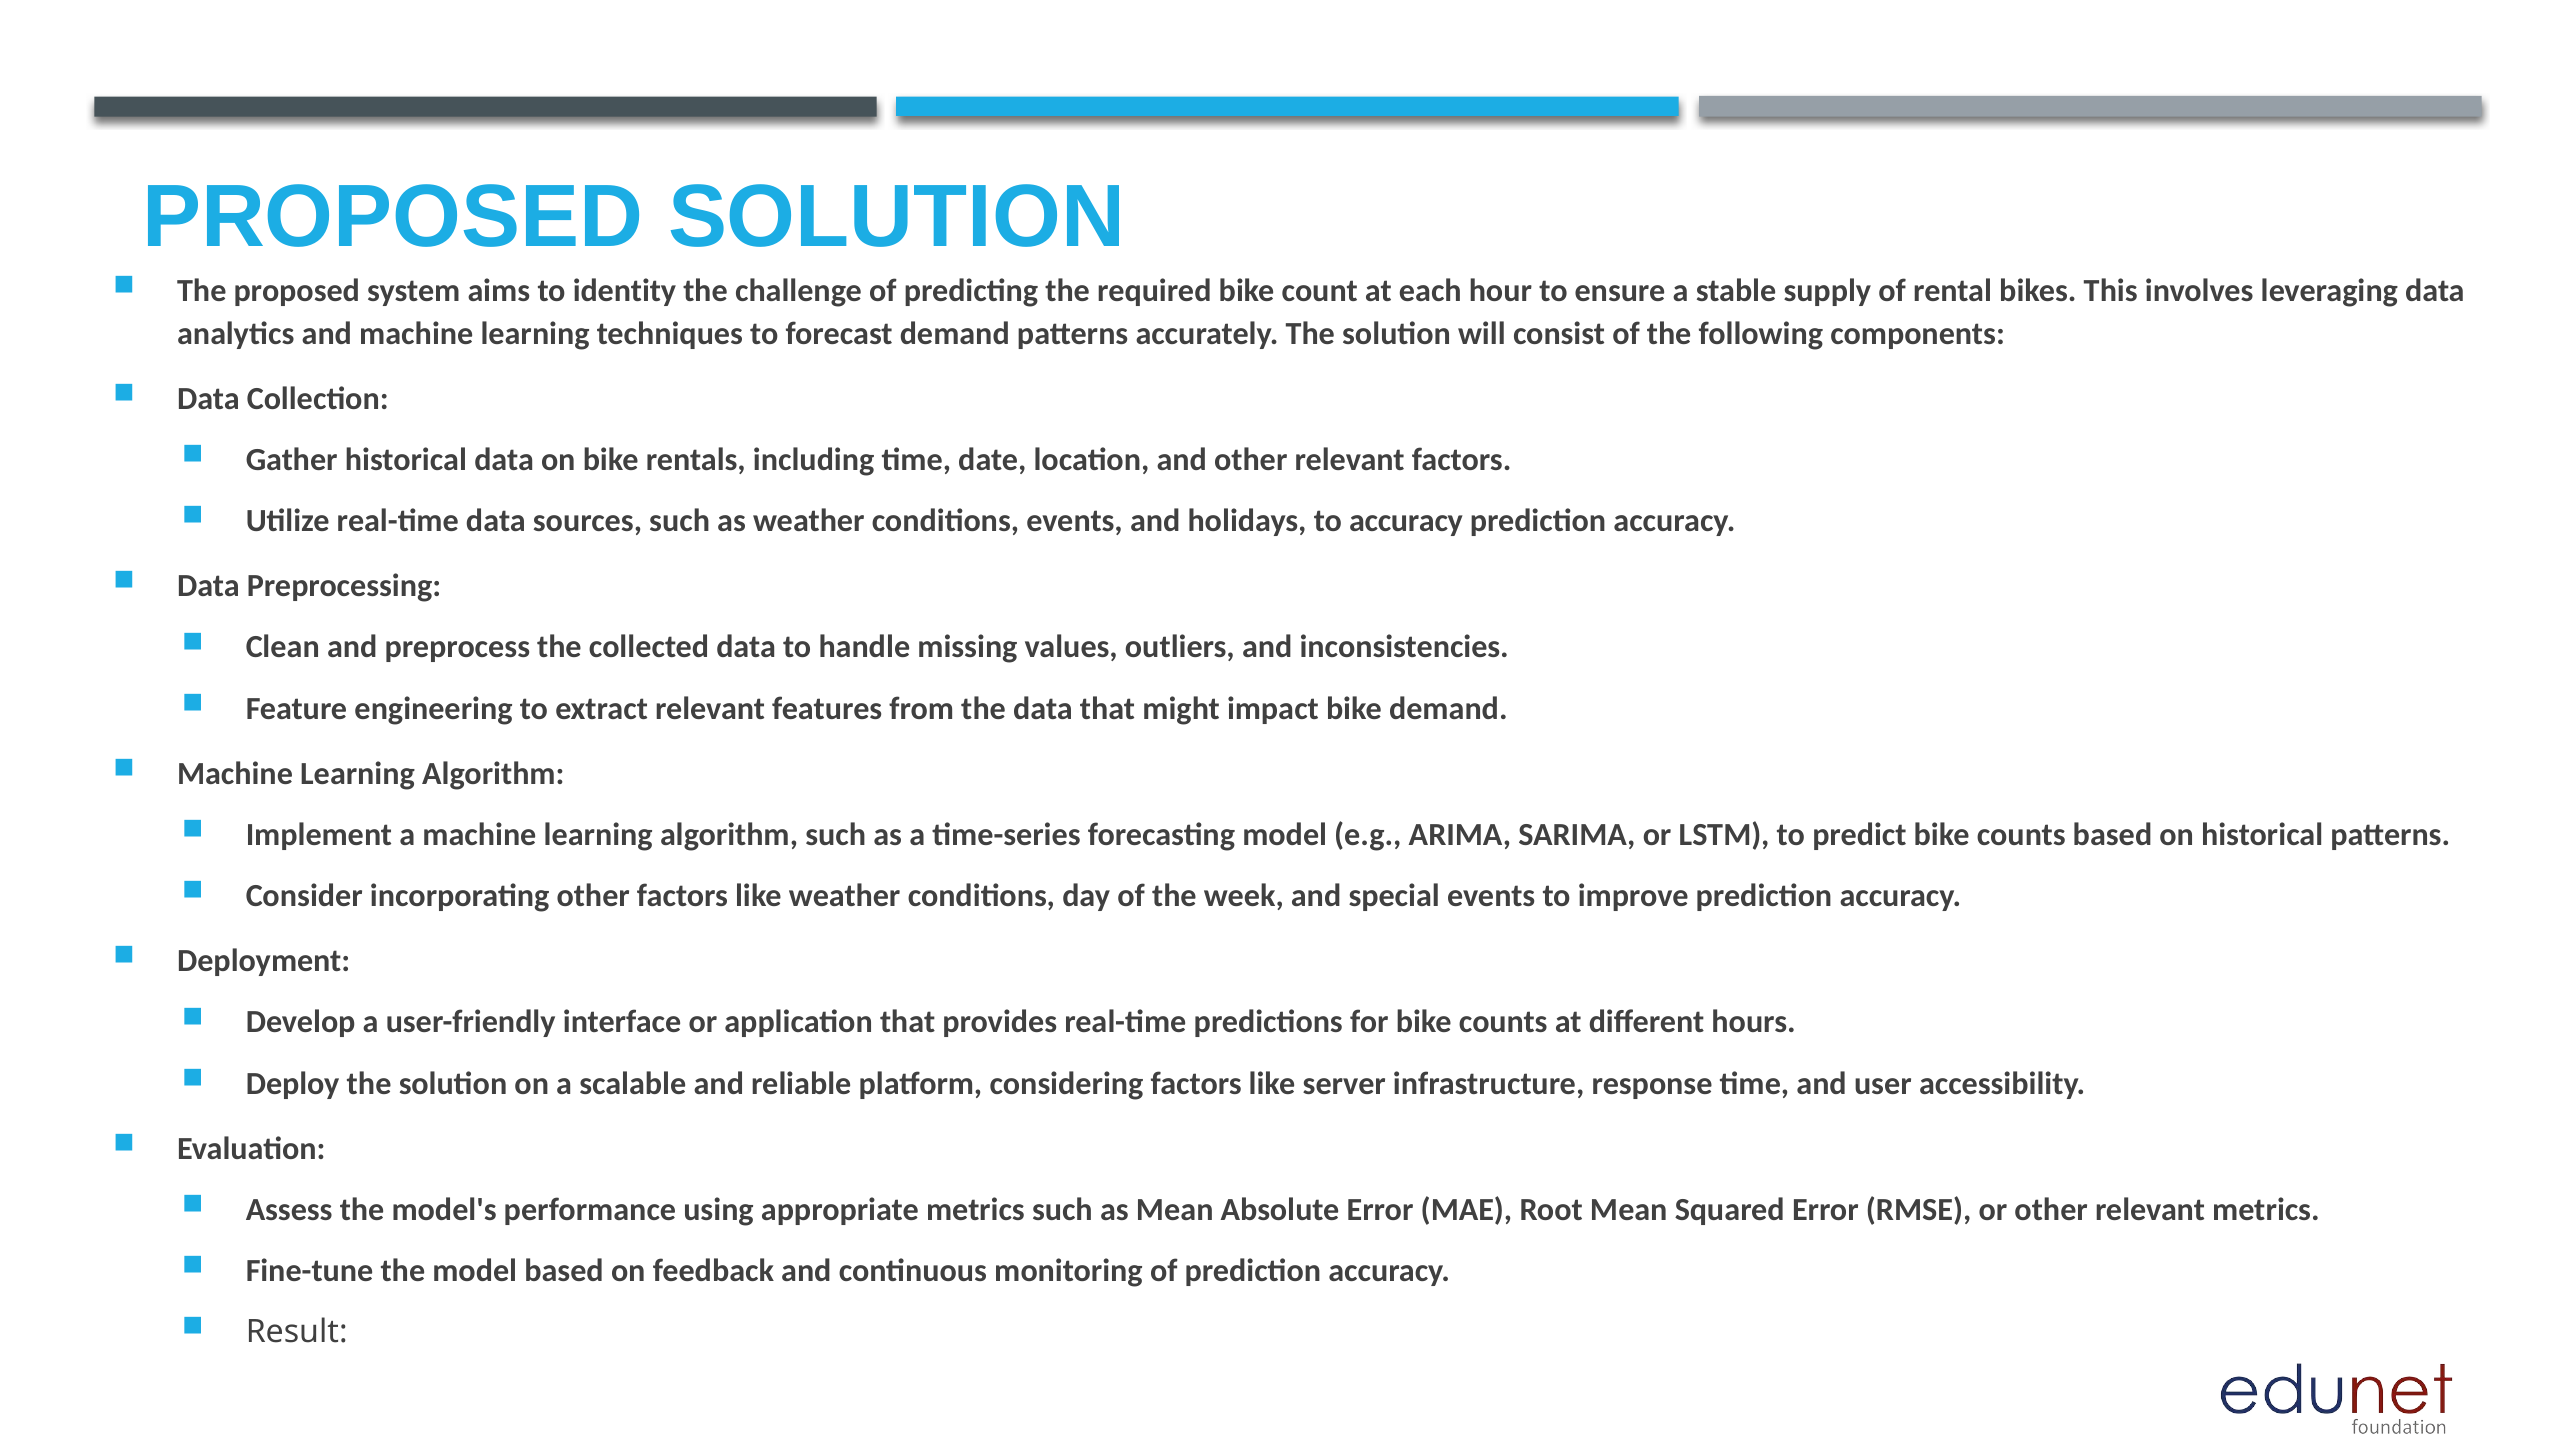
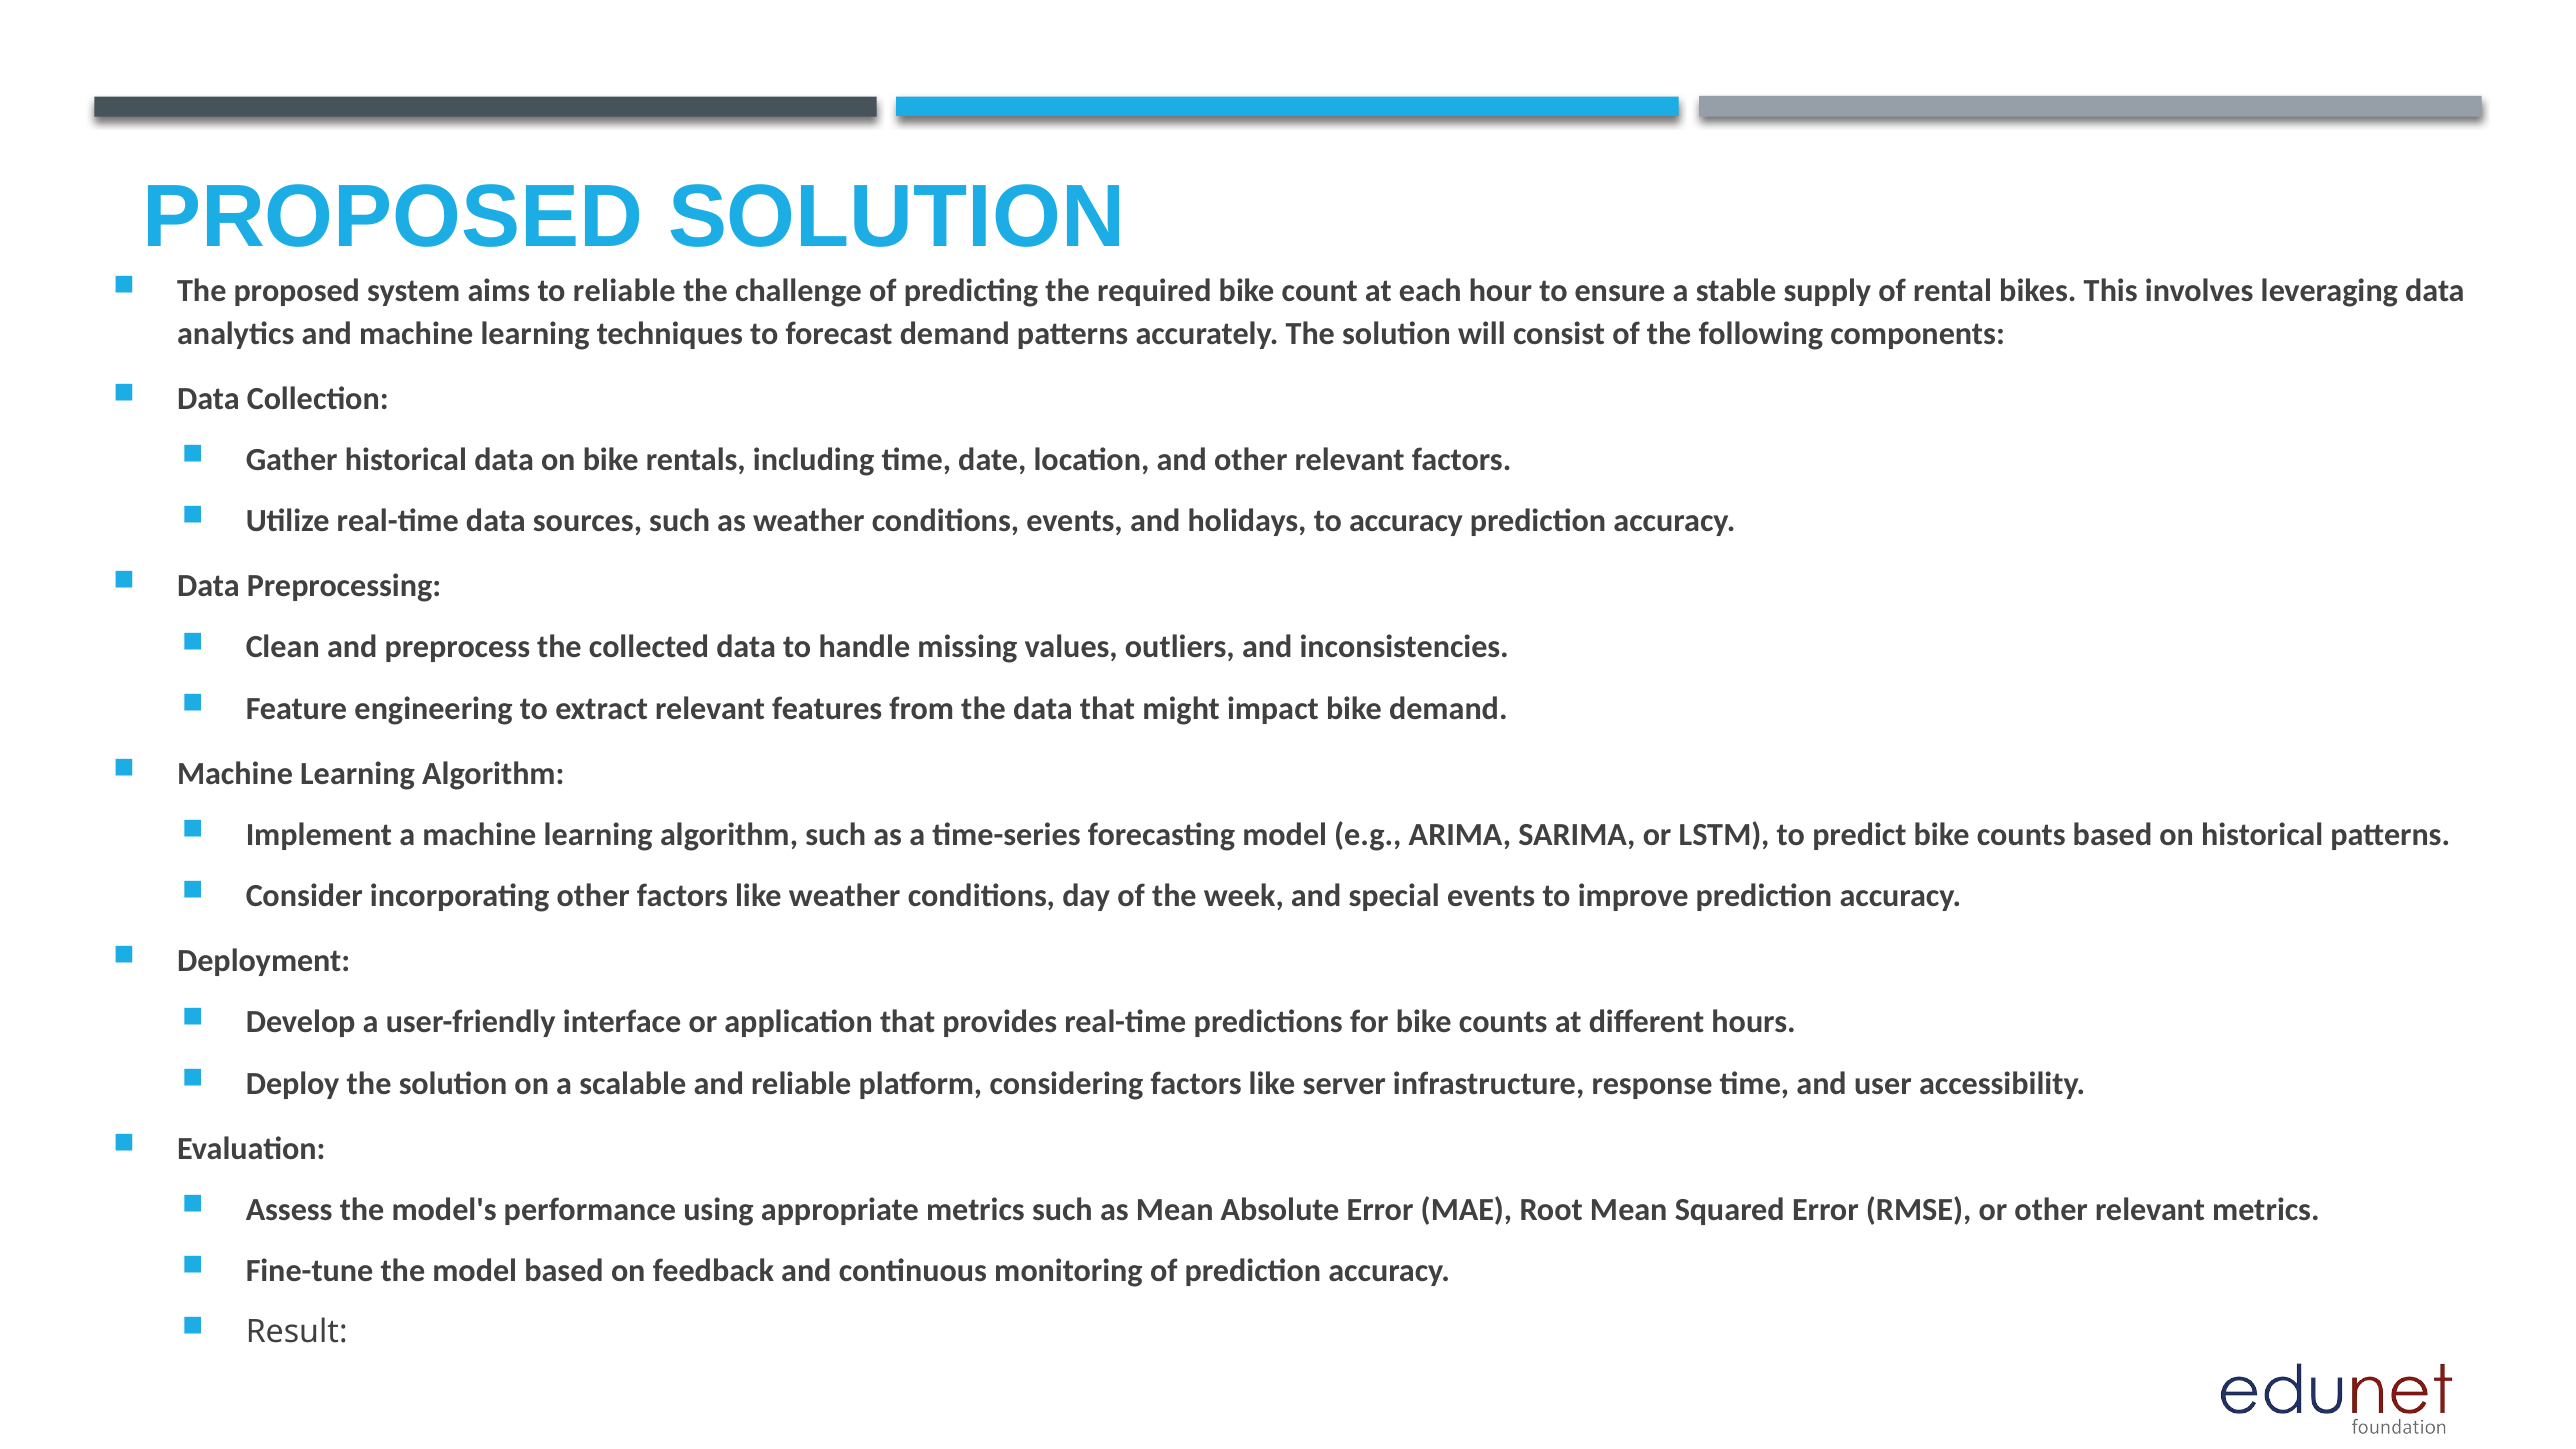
to identity: identity -> reliable
